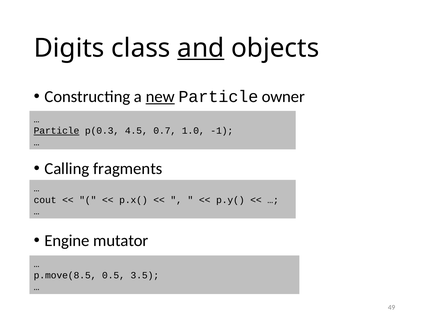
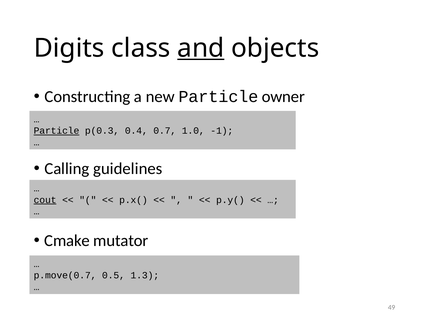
new underline: present -> none
4.5: 4.5 -> 0.4
fragments: fragments -> guidelines
cout underline: none -> present
Engine: Engine -> Cmake
p.move(8.5: p.move(8.5 -> p.move(0.7
3.5: 3.5 -> 1.3
